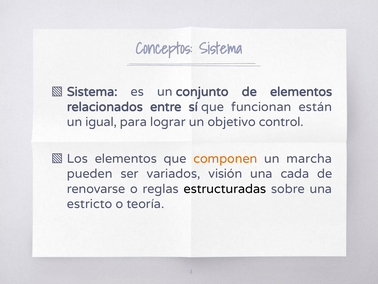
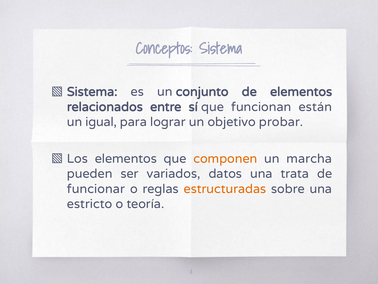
control: control -> probar
visión: visión -> datos
cada: cada -> trata
renovarse: renovarse -> funcionar
estructuradas colour: black -> orange
